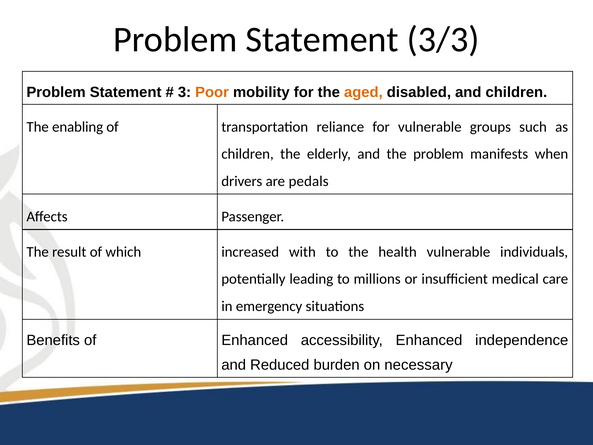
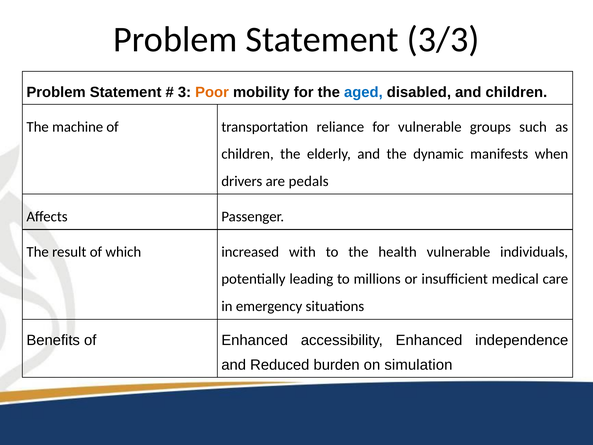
aged colour: orange -> blue
enabling: enabling -> machine
the problem: problem -> dynamic
necessary: necessary -> simulation
